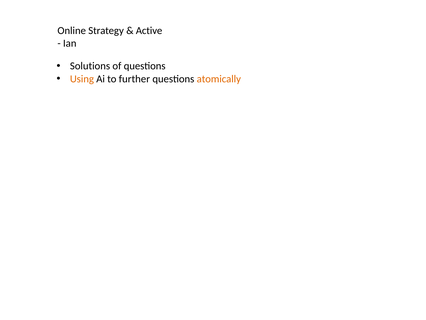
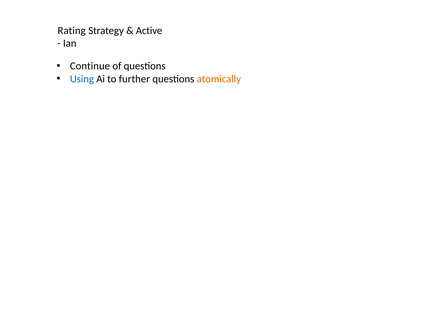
Online: Online -> Rating
Solutions: Solutions -> Continue
Using colour: orange -> blue
